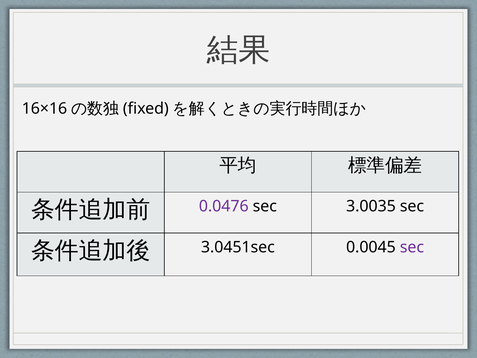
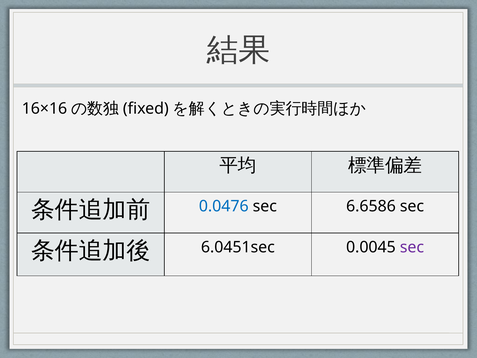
0.0476 colour: purple -> blue
3.0035: 3.0035 -> 6.6586
3.0451sec: 3.0451sec -> 6.0451sec
